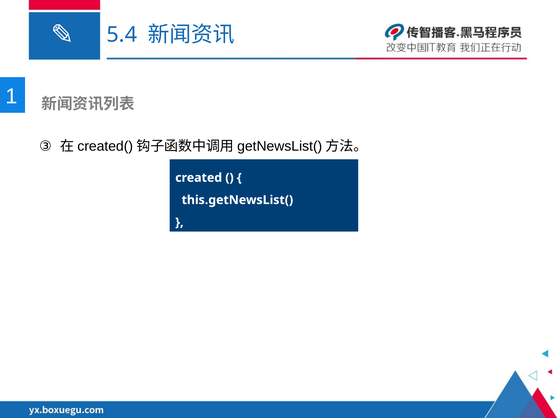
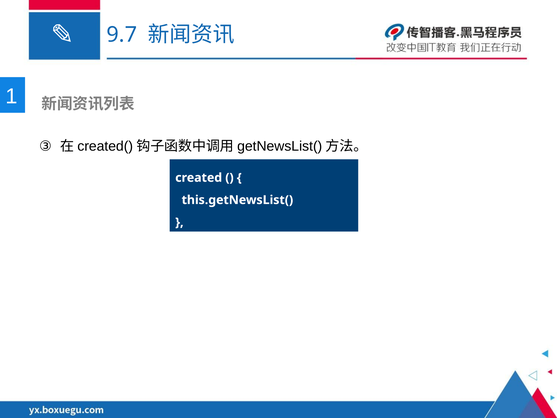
5.4: 5.4 -> 9.7
